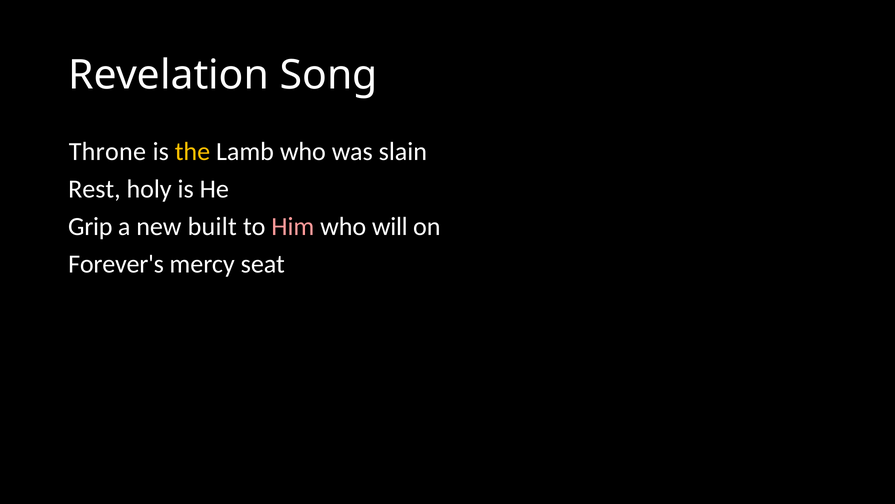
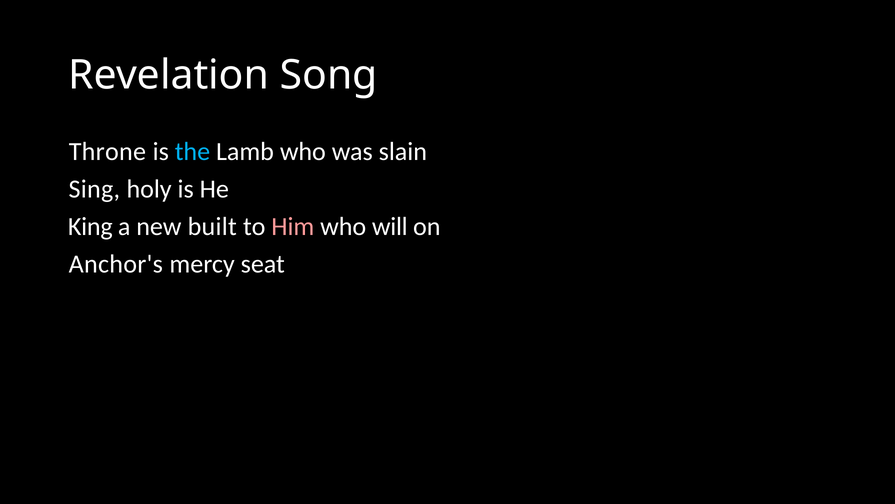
the colour: yellow -> light blue
Rest: Rest -> Sing
Grip: Grip -> King
Forever's: Forever's -> Anchor's
